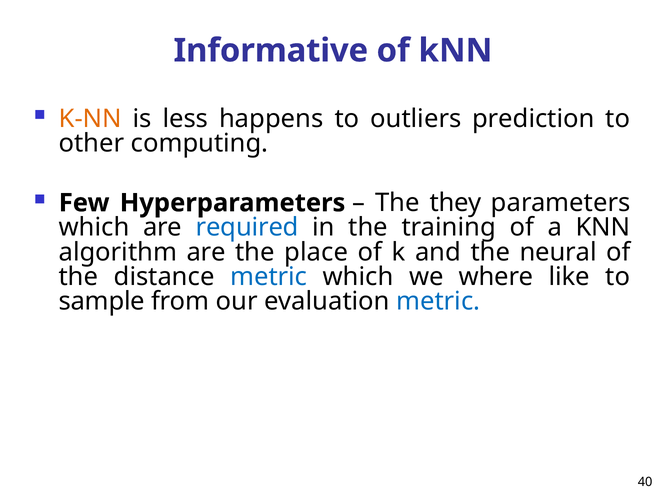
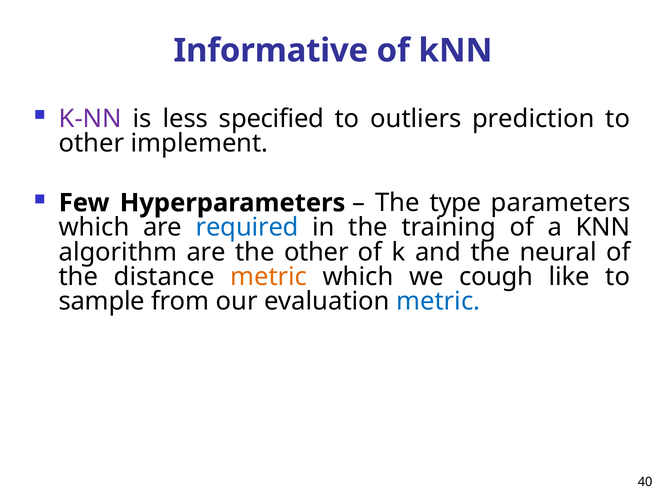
K-NN colour: orange -> purple
happens: happens -> specified
computing: computing -> implement
they: they -> type
the place: place -> other
metric at (269, 277) colour: blue -> orange
where: where -> cough
